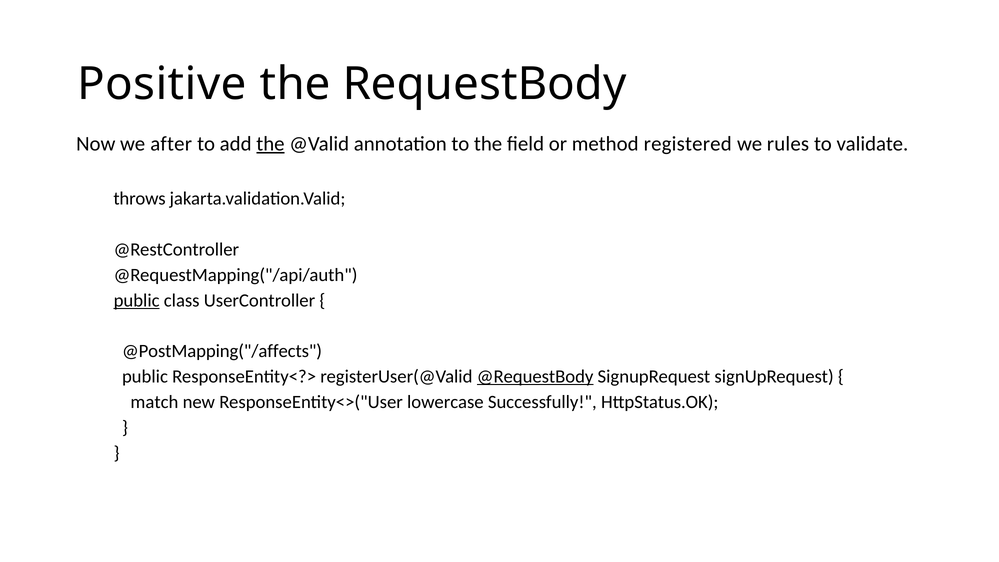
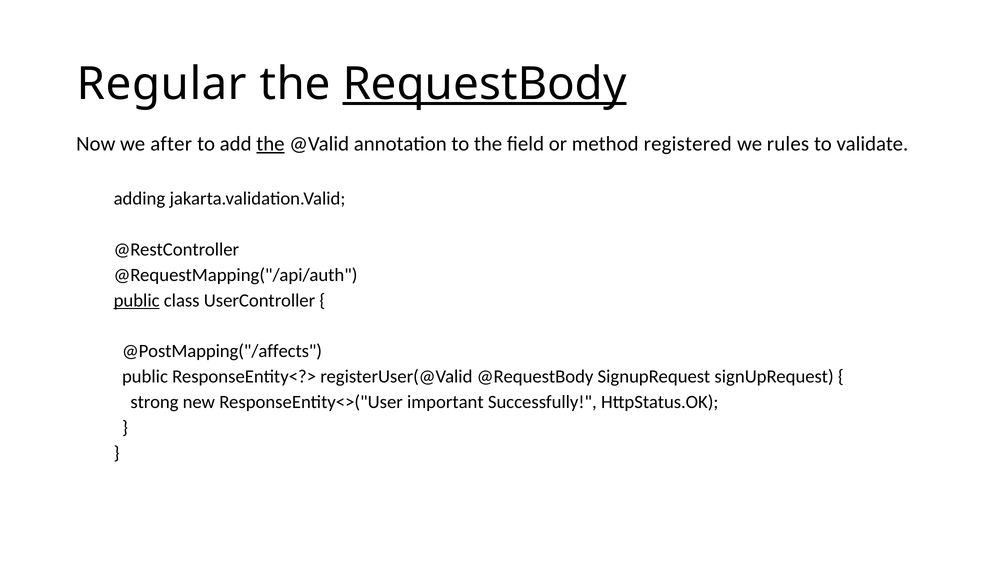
Positive: Positive -> Regular
RequestBody underline: none -> present
throws: throws -> adding
@RequestBody underline: present -> none
match: match -> strong
lowercase: lowercase -> important
